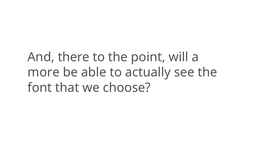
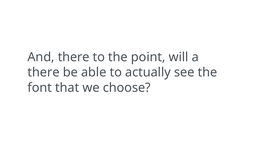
more at (44, 72): more -> there
